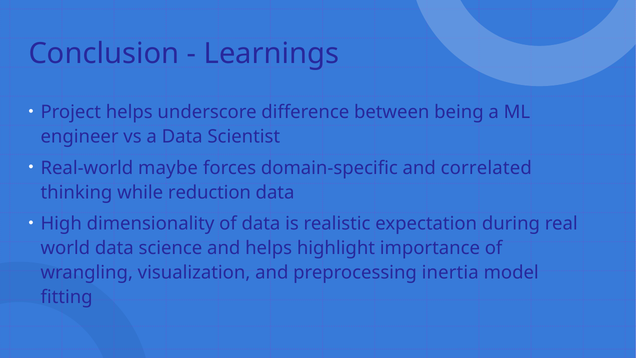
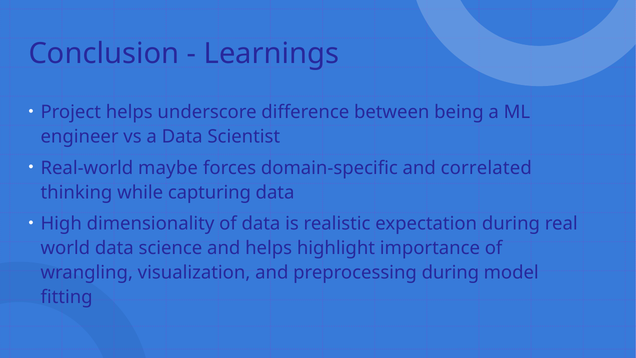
reduction: reduction -> capturing
preprocessing inertia: inertia -> during
